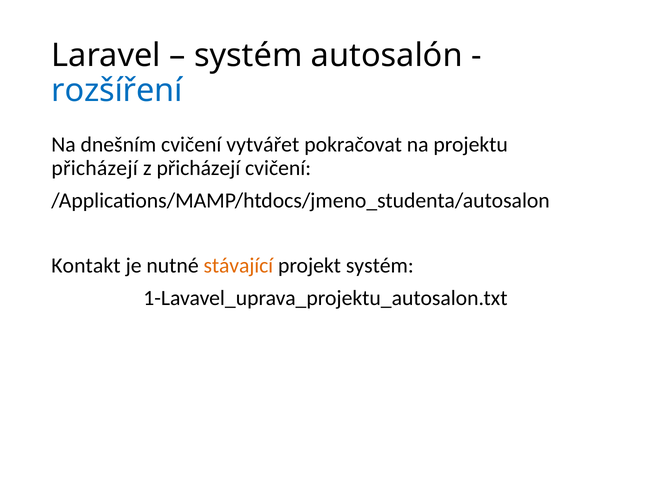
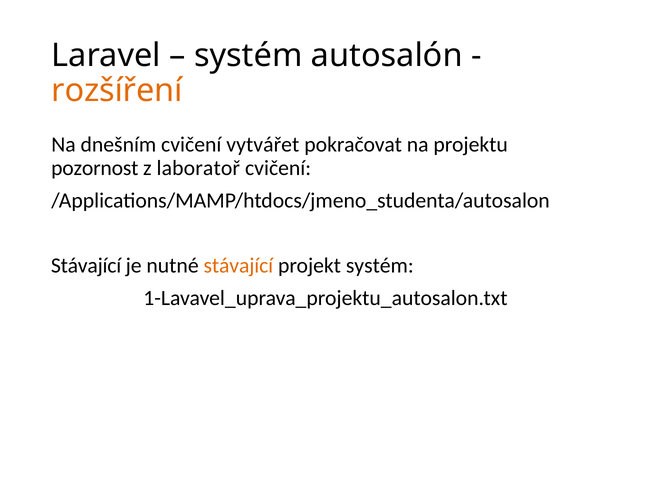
rozšíření colour: blue -> orange
přicházejí at (95, 168): přicházejí -> pozornost
z přicházejí: přicházejí -> laboratoř
Kontakt at (86, 266): Kontakt -> Stávající
